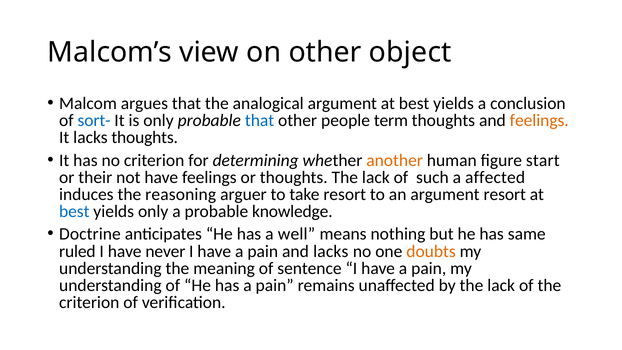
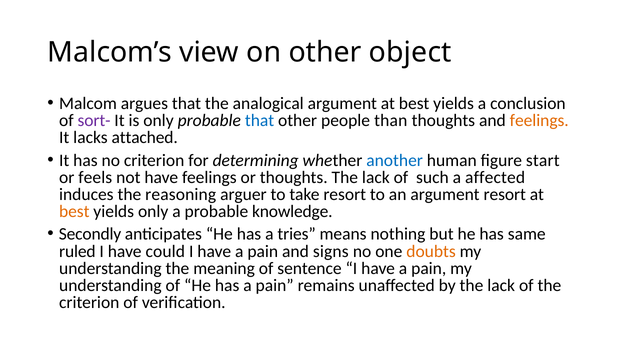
sort- colour: blue -> purple
term: term -> than
lacks thoughts: thoughts -> attached
another colour: orange -> blue
their: their -> feels
best at (74, 211) colour: blue -> orange
Doctrine: Doctrine -> Secondly
well: well -> tries
never: never -> could
and lacks: lacks -> signs
